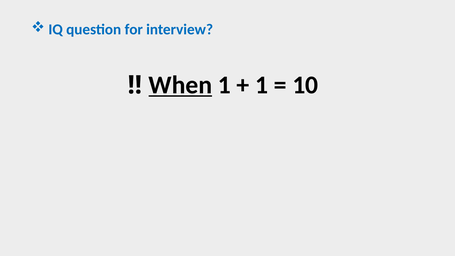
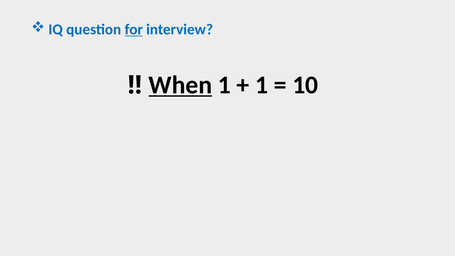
for underline: none -> present
